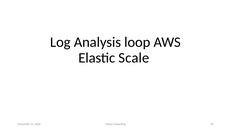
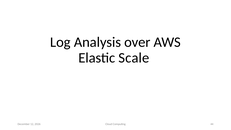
loop: loop -> over
